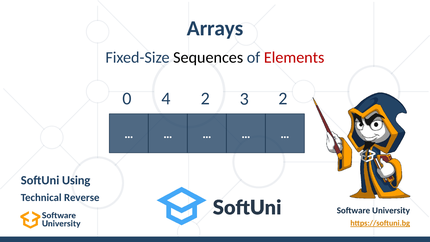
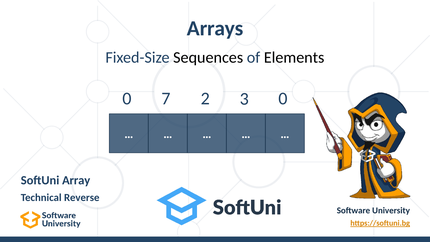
Elements colour: red -> black
4: 4 -> 7
3 2: 2 -> 0
Using: Using -> Array
